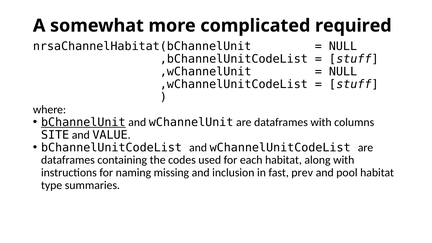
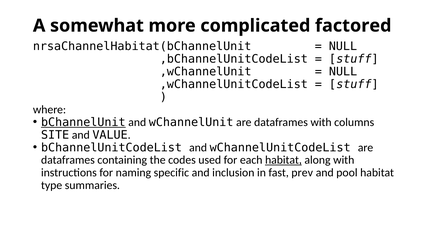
required: required -> factored
habitat at (283, 160) underline: none -> present
missing: missing -> specific
